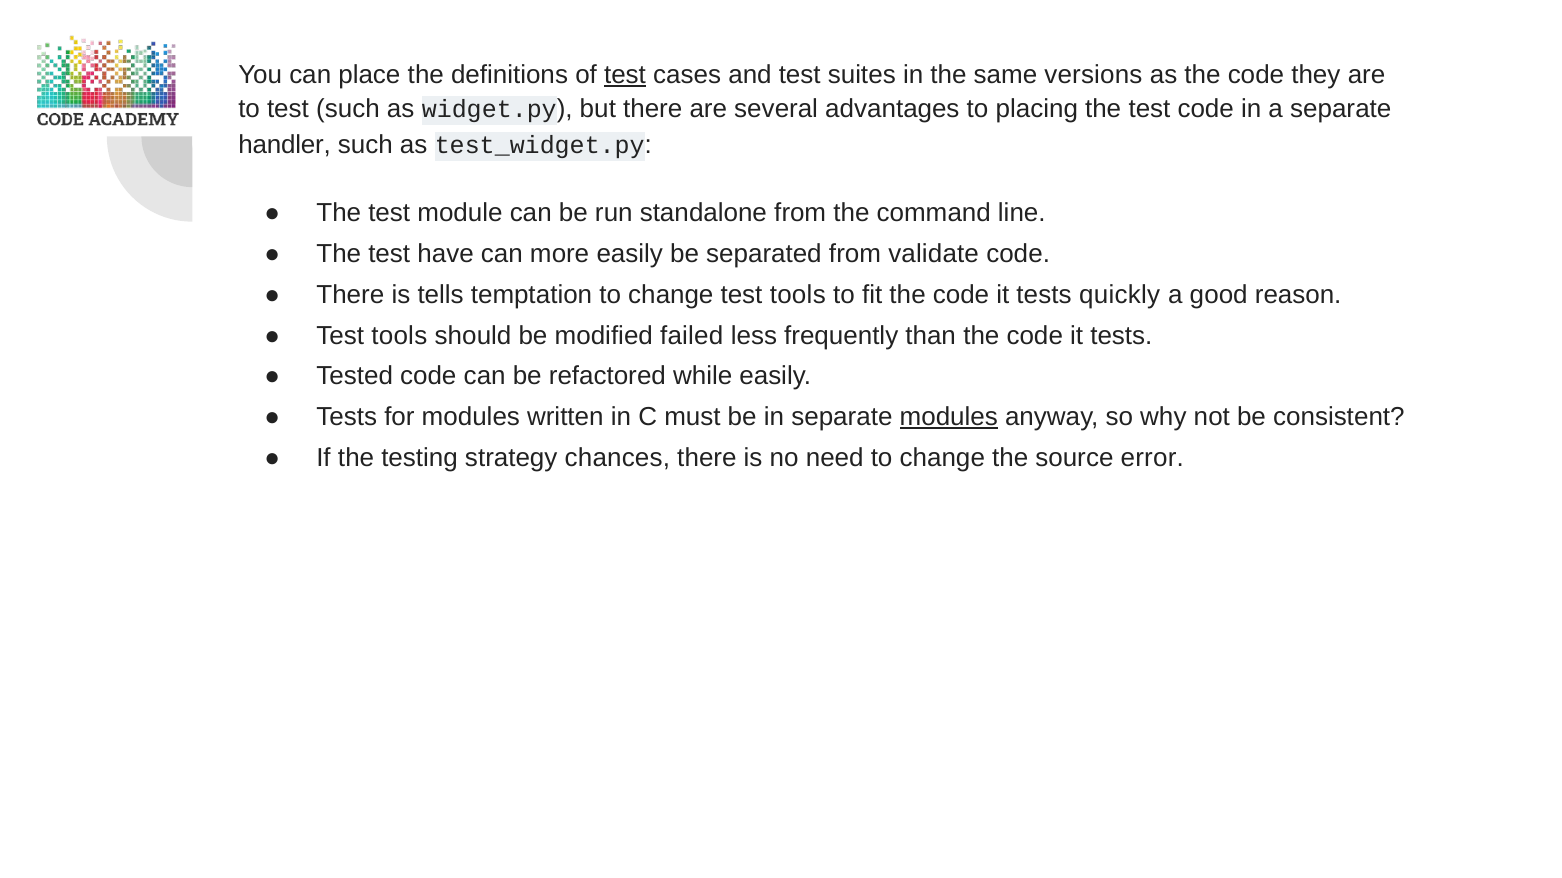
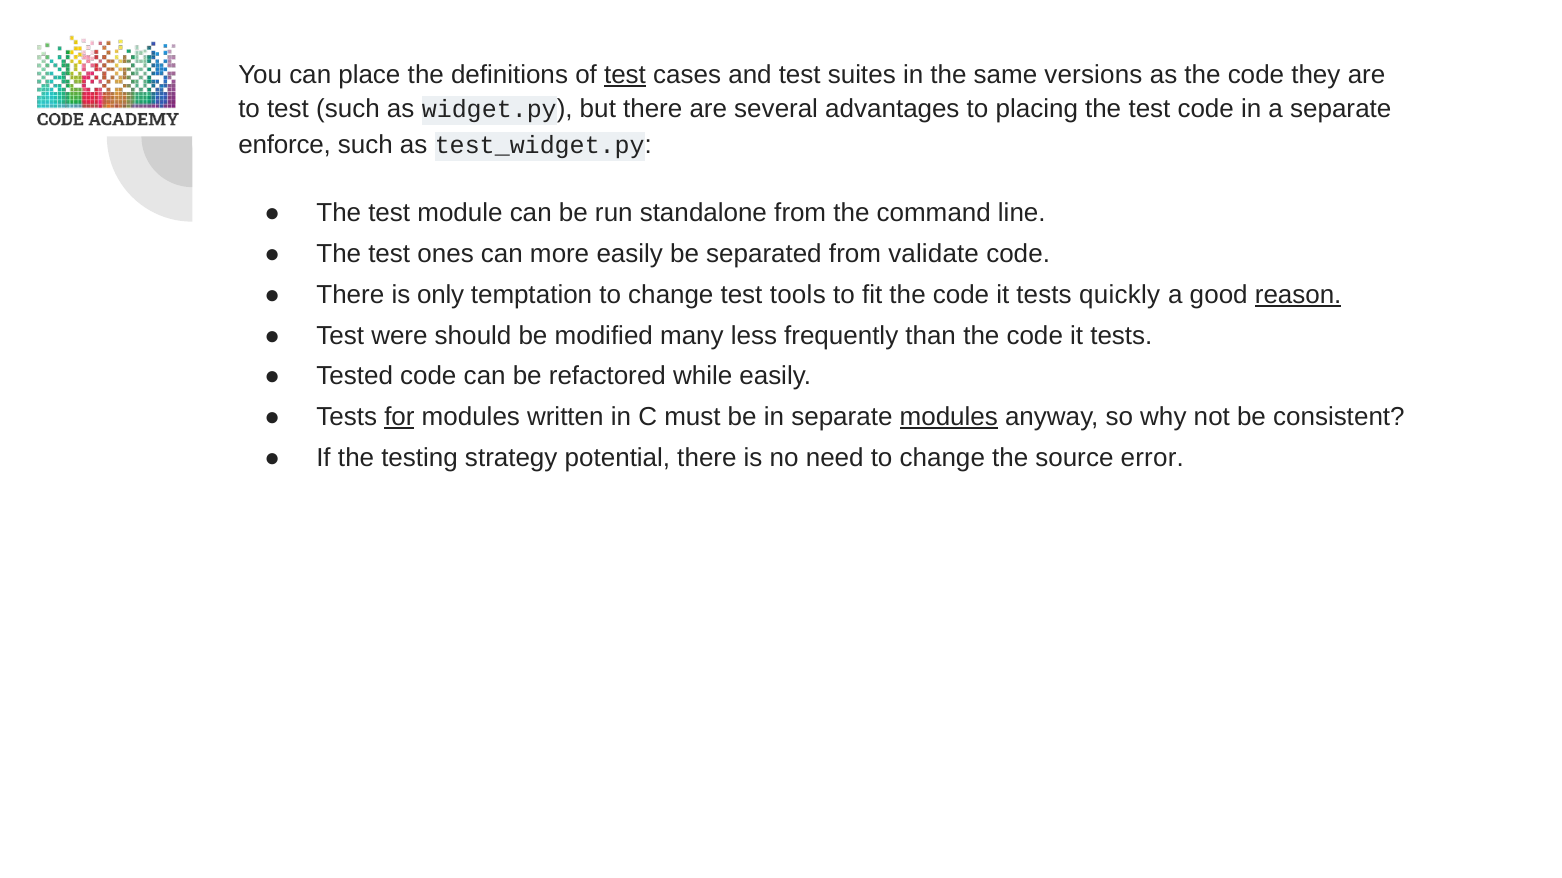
handler: handler -> enforce
have: have -> ones
tells: tells -> only
reason underline: none -> present
tools at (399, 336): tools -> were
failed: failed -> many
for underline: none -> present
chances: chances -> potential
